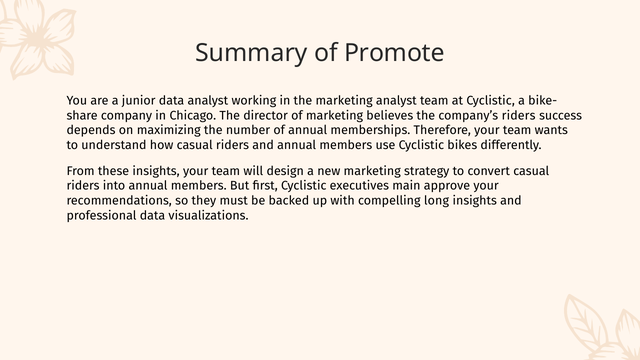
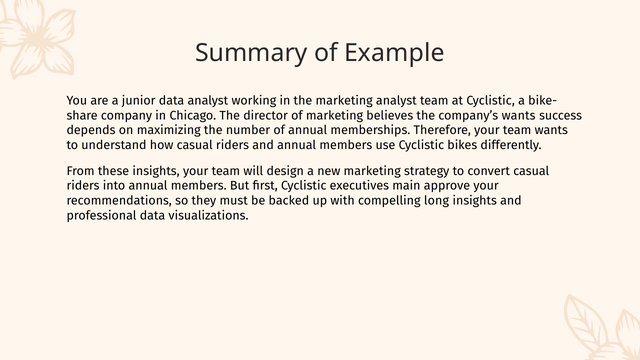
Promote: Promote -> Example
company’s riders: riders -> wants
